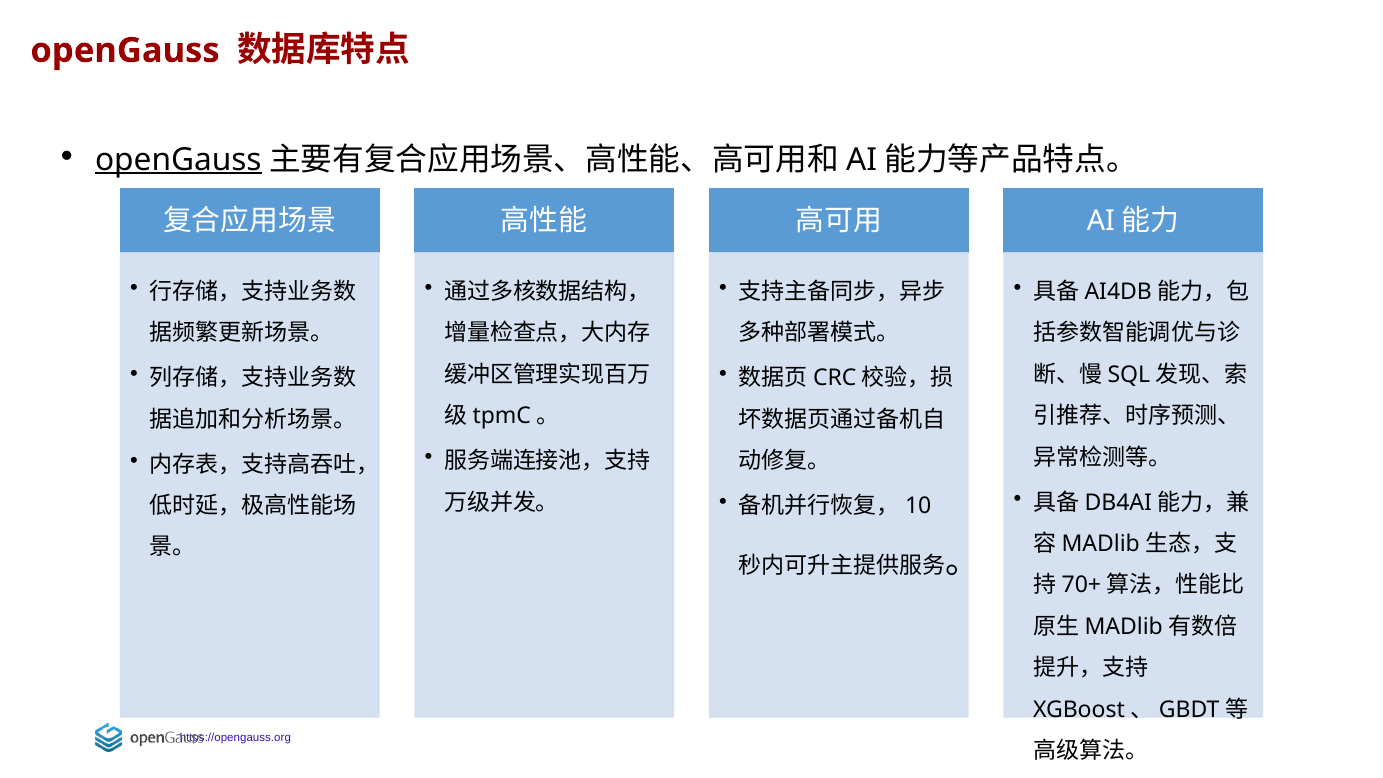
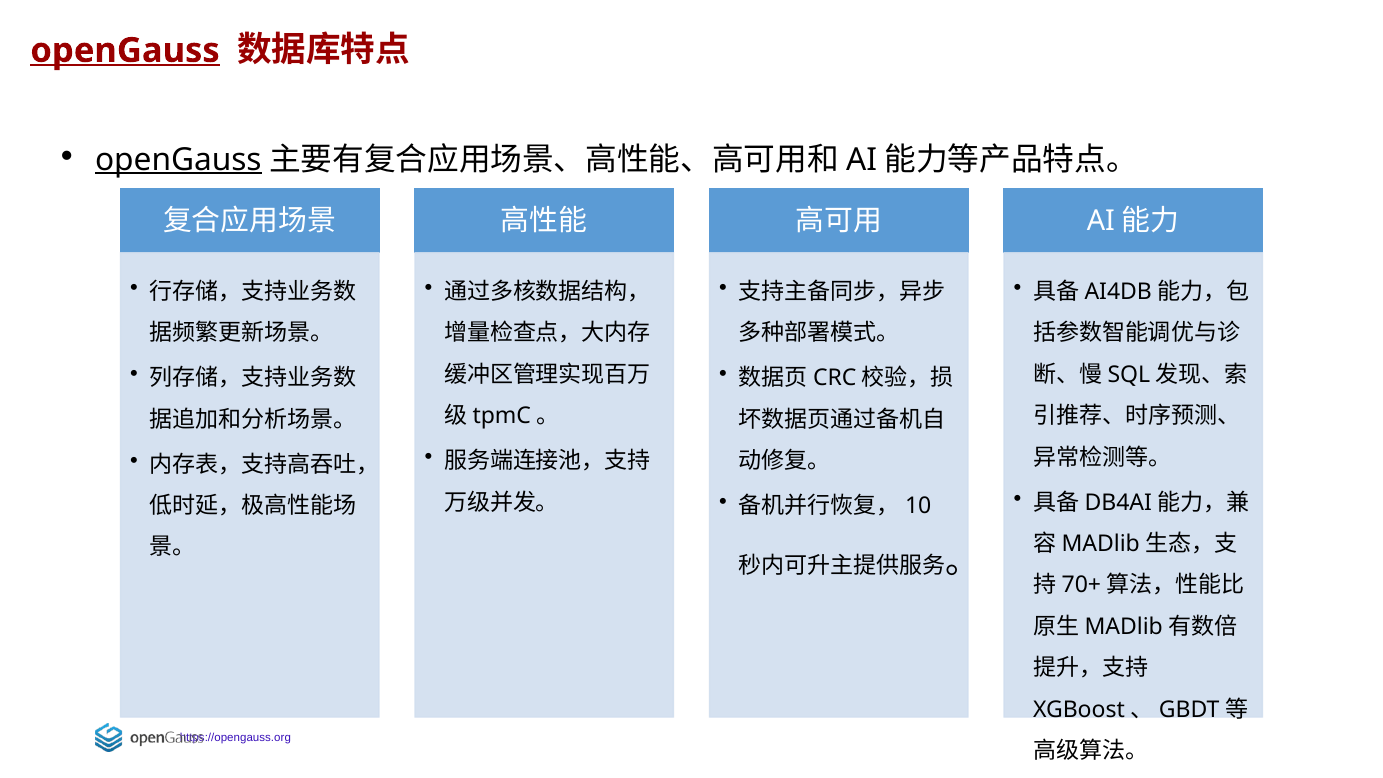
openGauss at (125, 50) underline: none -> present
